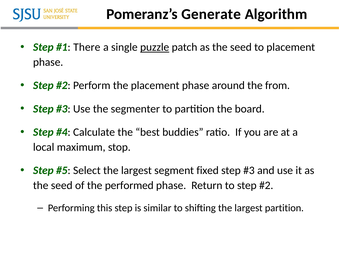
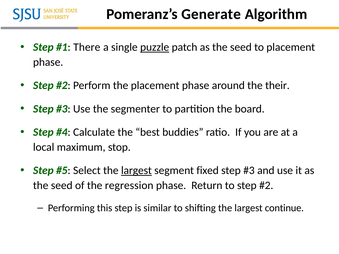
from: from -> their
largest at (136, 171) underline: none -> present
performed: performed -> regression
largest partition: partition -> continue
